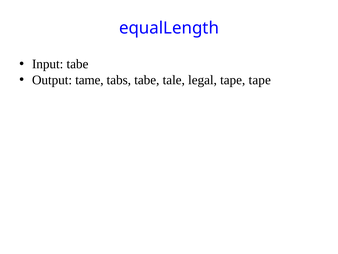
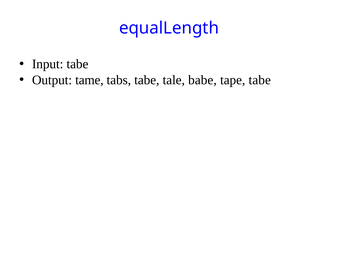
legal: legal -> babe
tape tape: tape -> tabe
